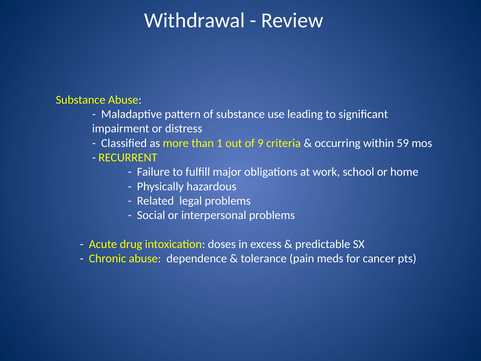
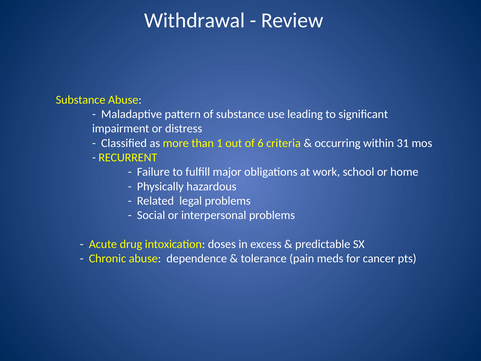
9: 9 -> 6
59: 59 -> 31
